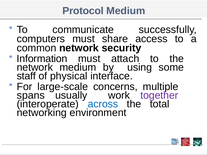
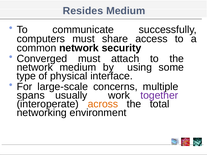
Protocol: Protocol -> Resides
Information: Information -> Converged
staff: staff -> type
across colour: blue -> orange
